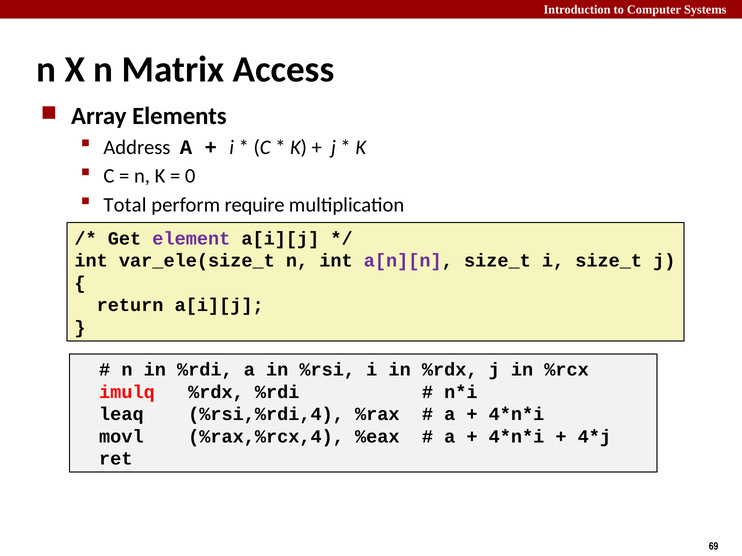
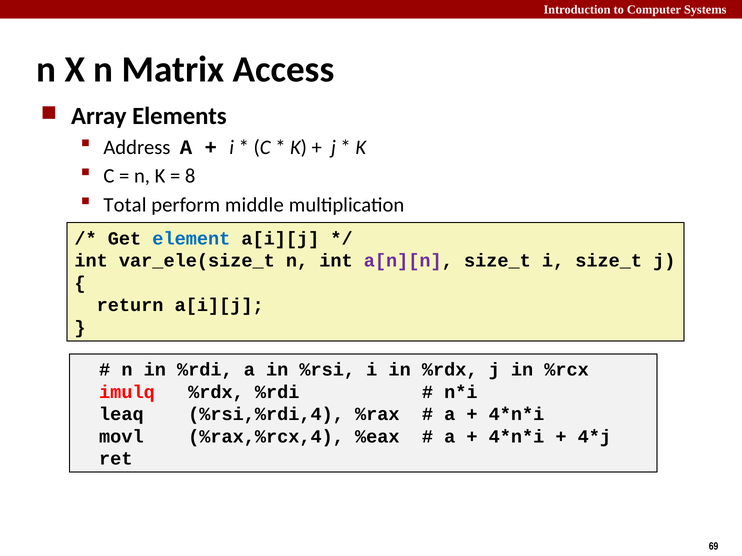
0: 0 -> 8
require: require -> middle
element colour: purple -> blue
